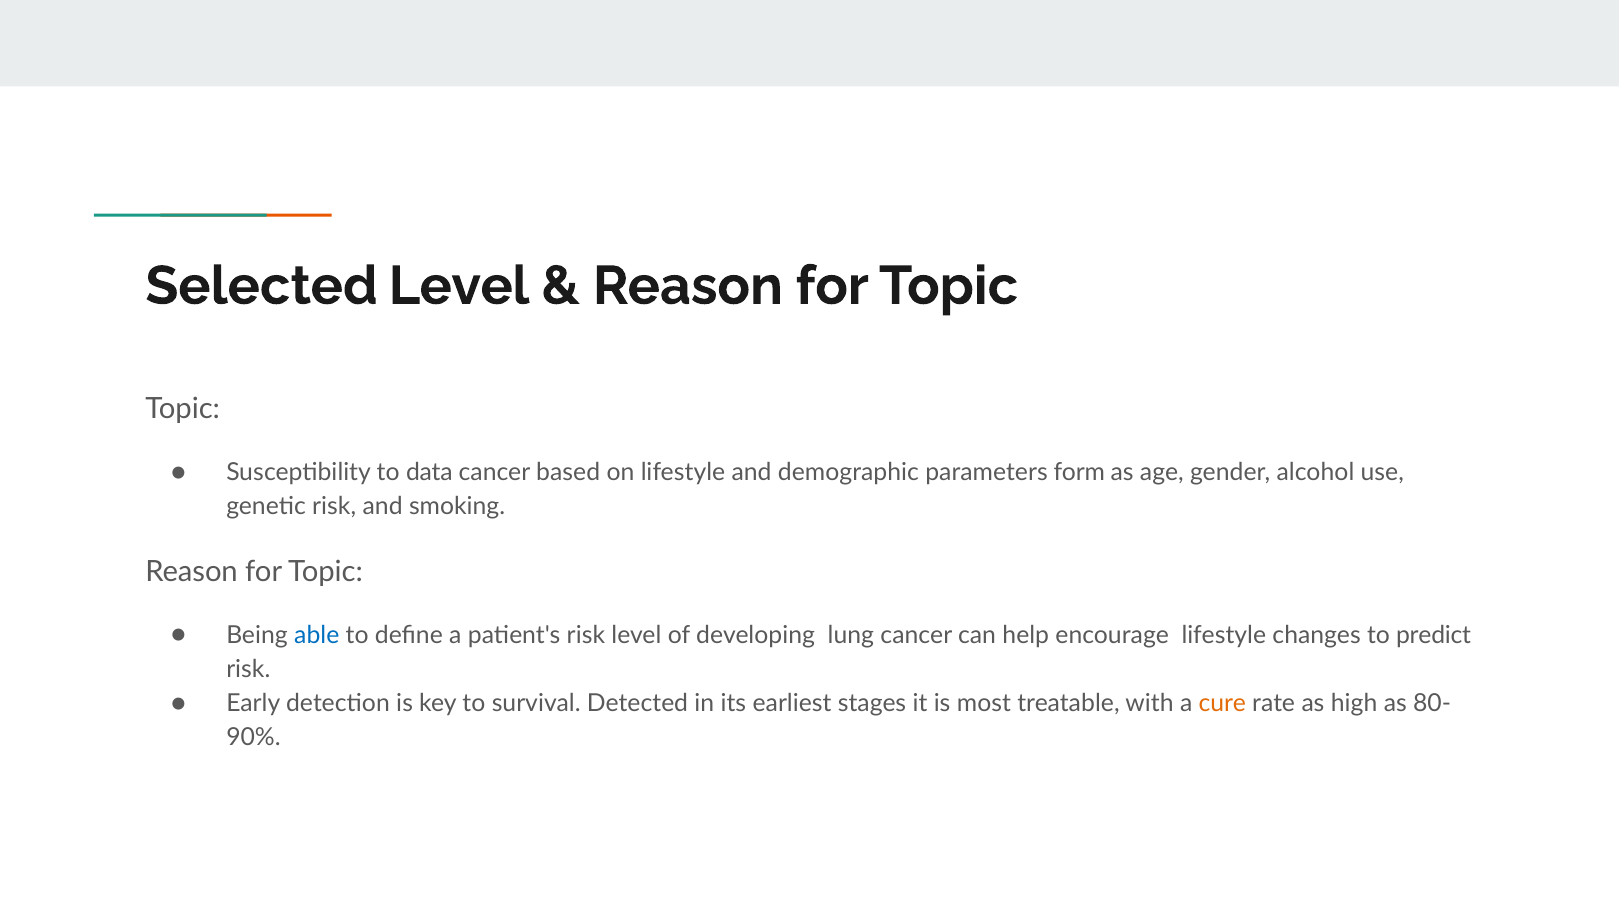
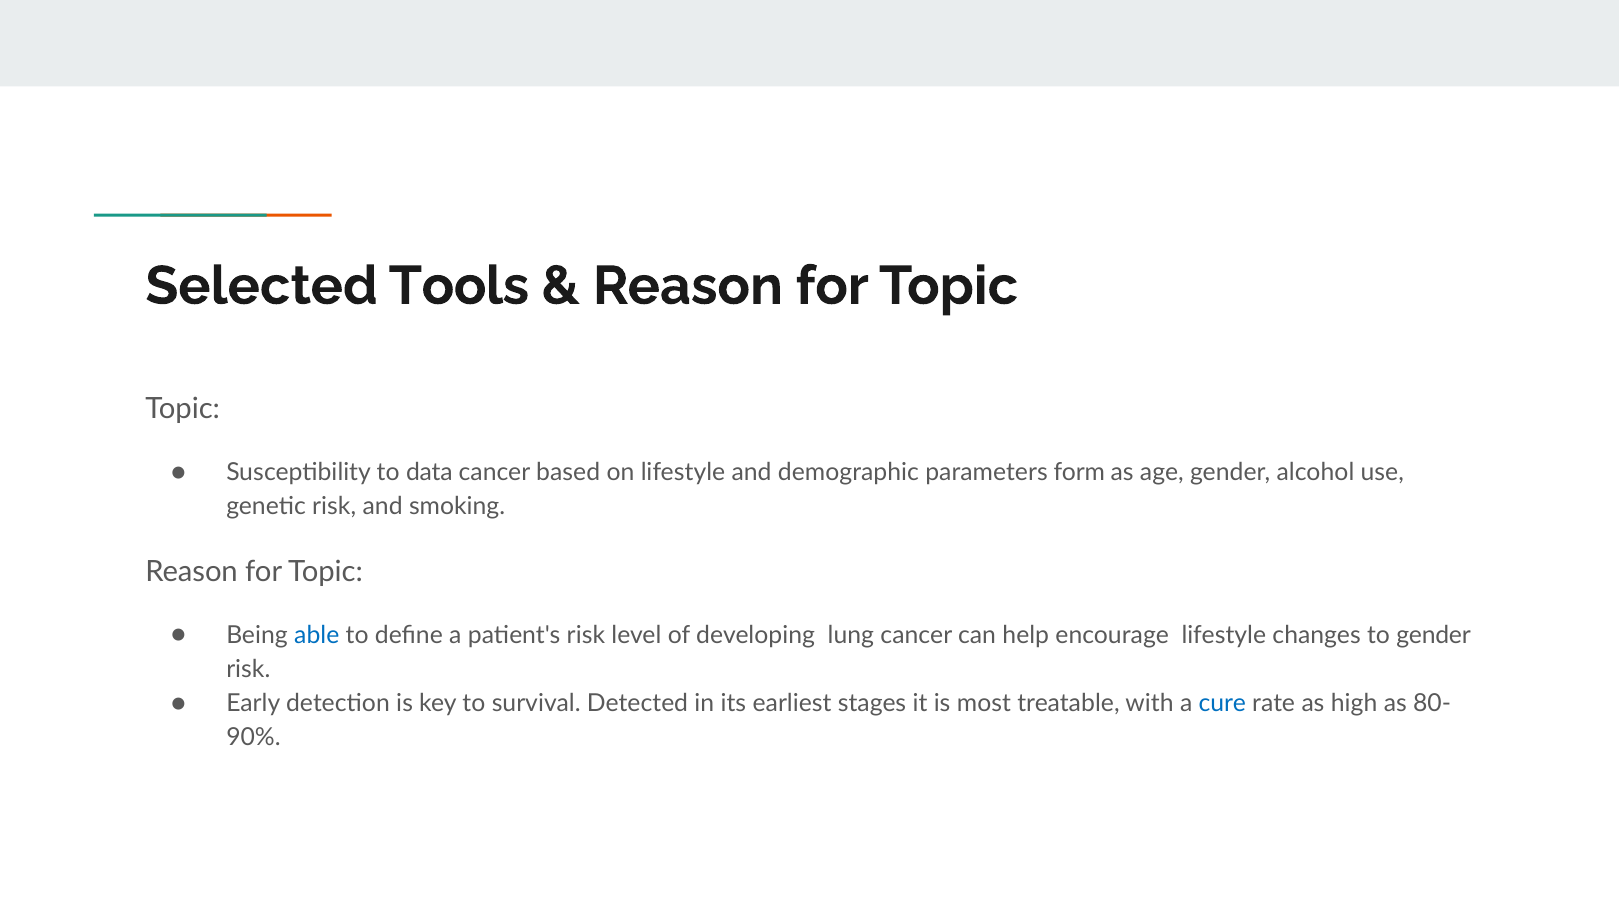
Selected Level: Level -> Tools
to predict: predict -> gender
cure colour: orange -> blue
